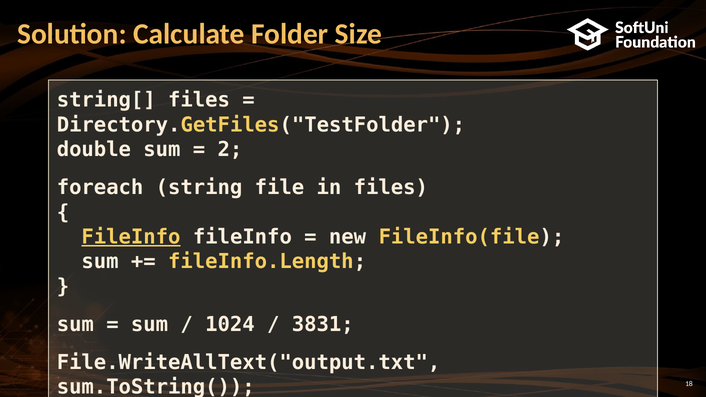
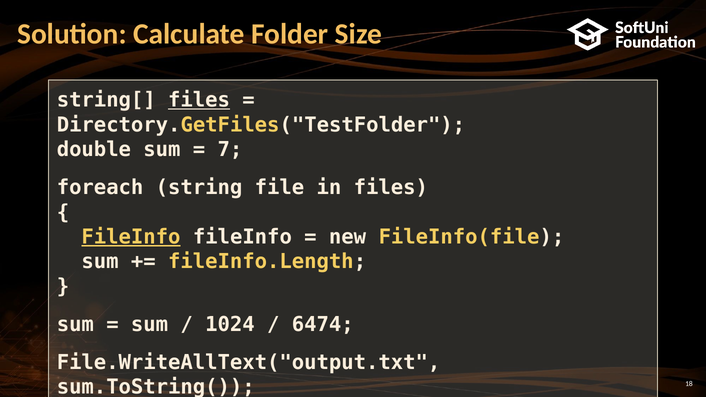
files at (199, 100) underline: none -> present
2: 2 -> 7
3831: 3831 -> 6474
